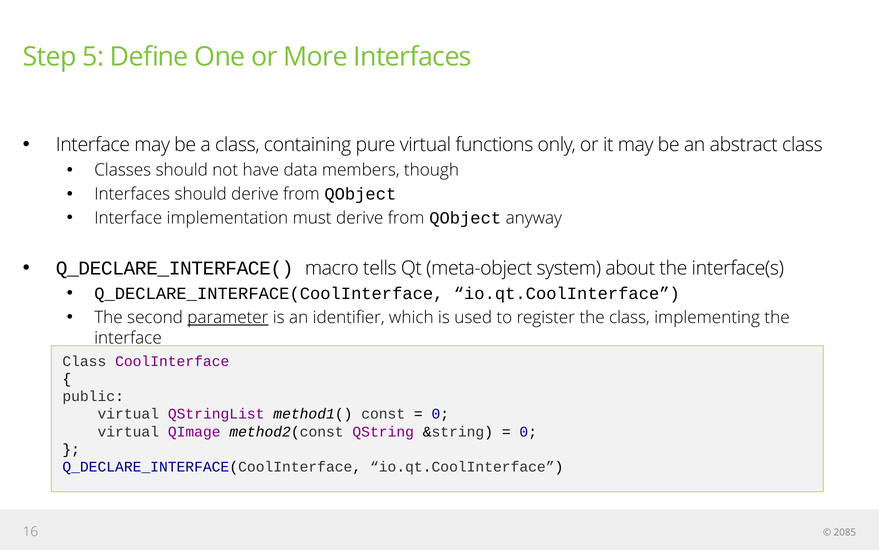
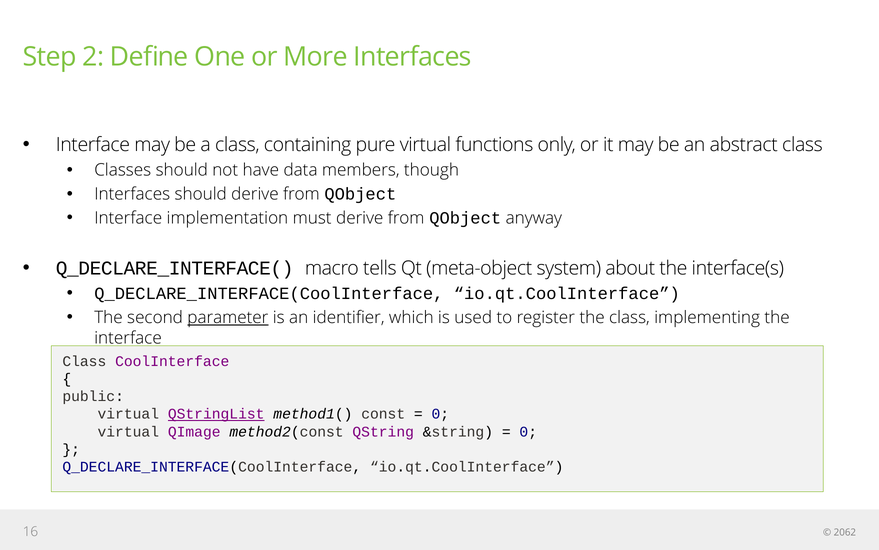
5: 5 -> 2
QStringList underline: none -> present
2085: 2085 -> 2062
